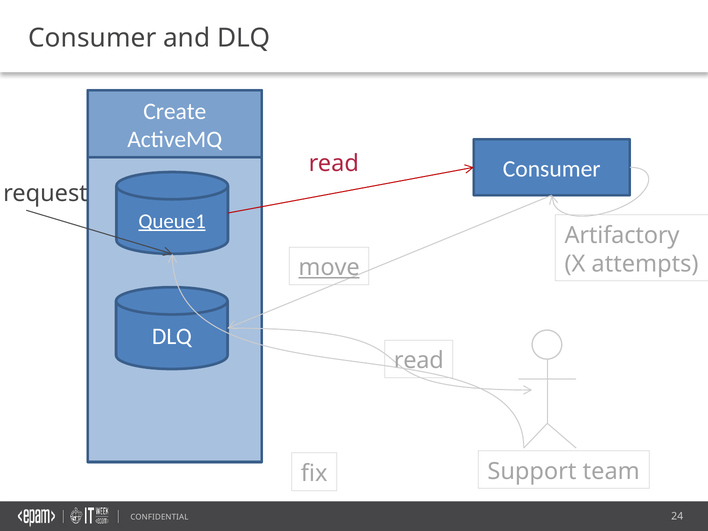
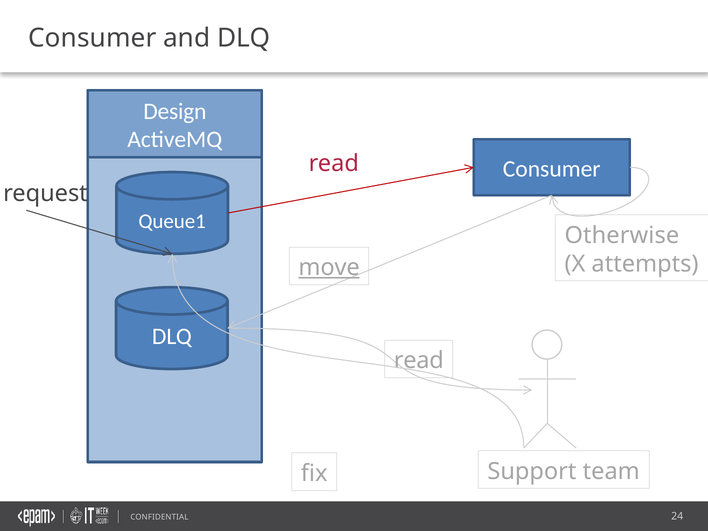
Create: Create -> Design
Queue1 underline: present -> none
Artifactory: Artifactory -> Otherwise
